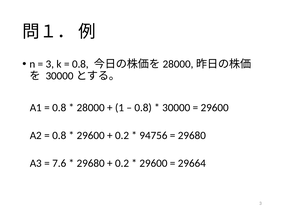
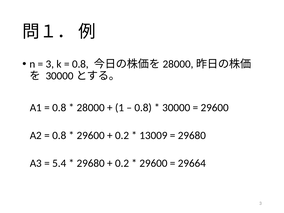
94756: 94756 -> 13009
7.6: 7.6 -> 5.4
